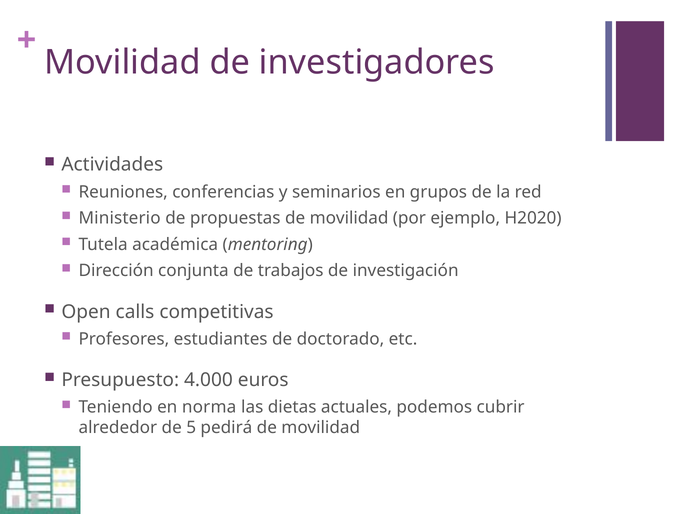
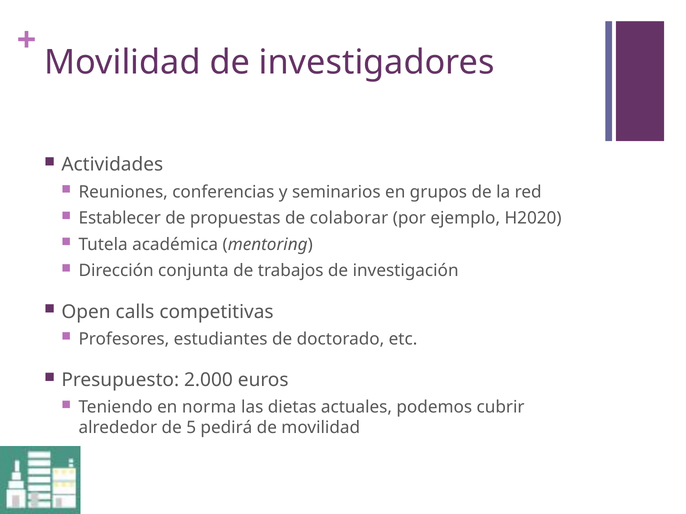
Ministerio: Ministerio -> Establecer
propuestas de movilidad: movilidad -> colaborar
4.000: 4.000 -> 2.000
